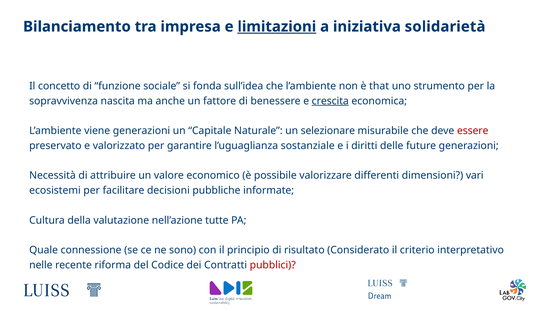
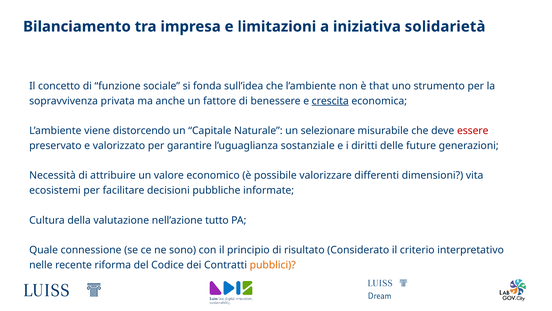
limitazioni underline: present -> none
nascita: nascita -> privata
viene generazioni: generazioni -> distorcendo
vari: vari -> vita
tutte: tutte -> tutto
pubblici colour: red -> orange
